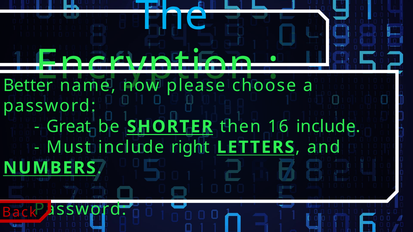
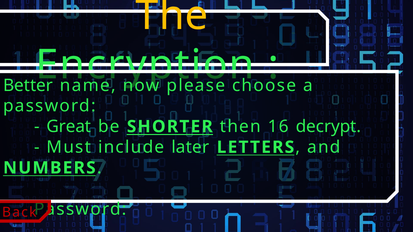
The colour: light blue -> yellow
16 include: include -> decrypt
right: right -> later
